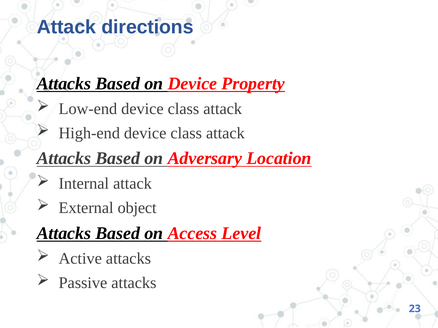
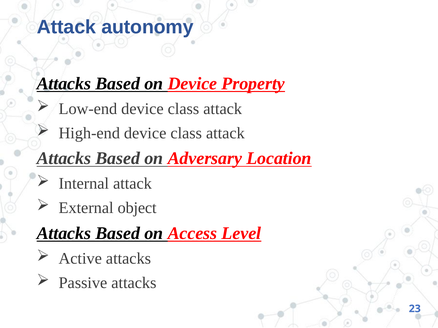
directions: directions -> autonomy
